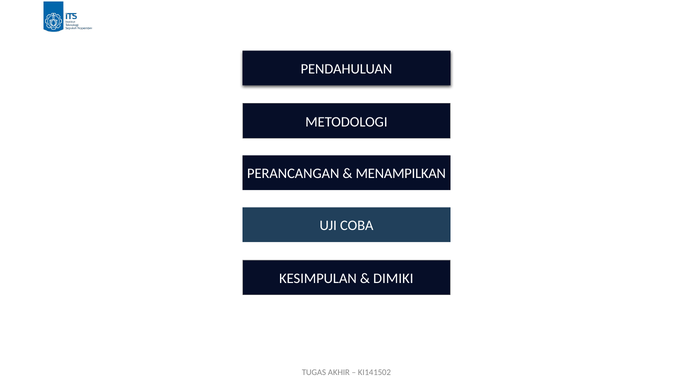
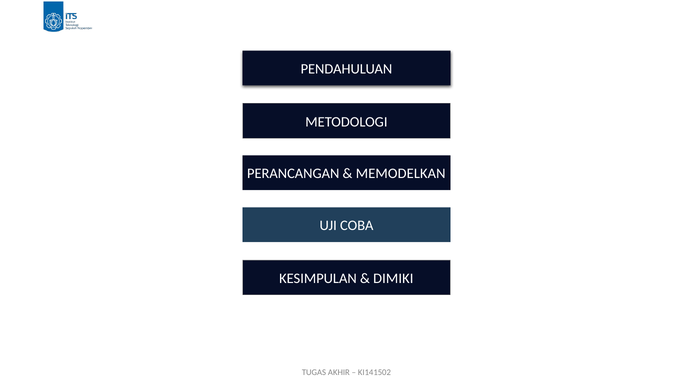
MENAMPILKAN: MENAMPILKAN -> MEMODELKAN
